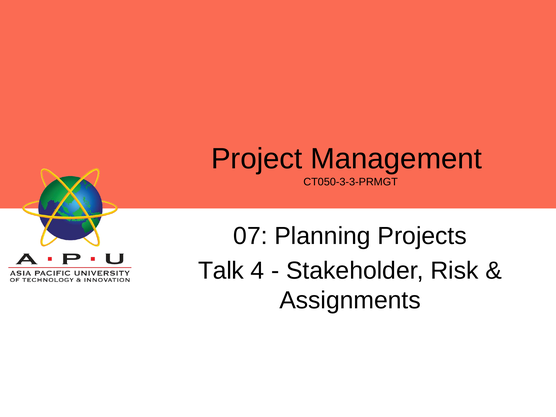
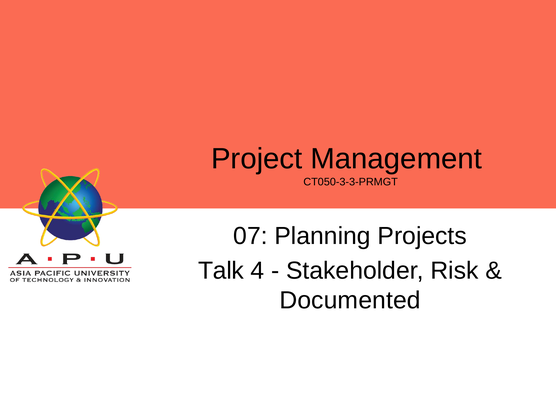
Assignments: Assignments -> Documented
